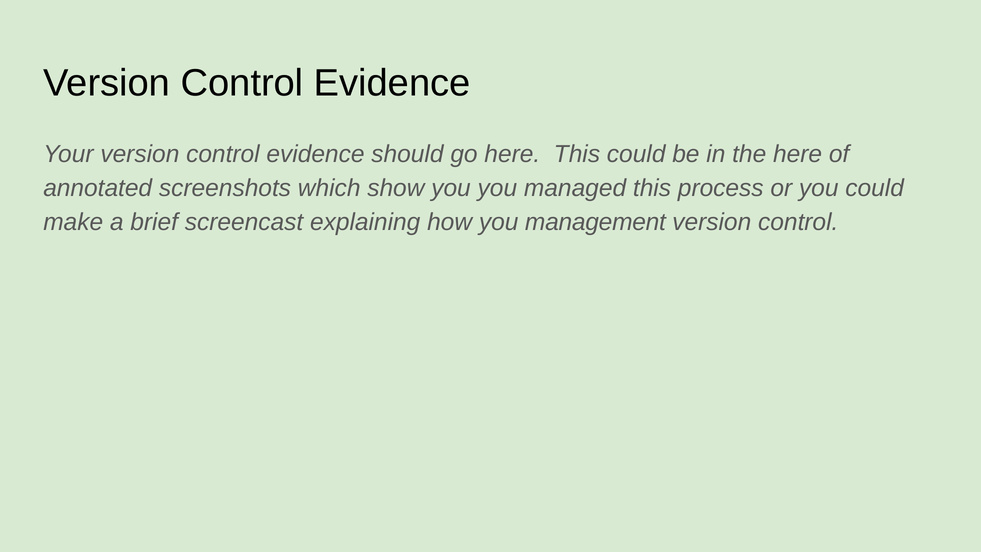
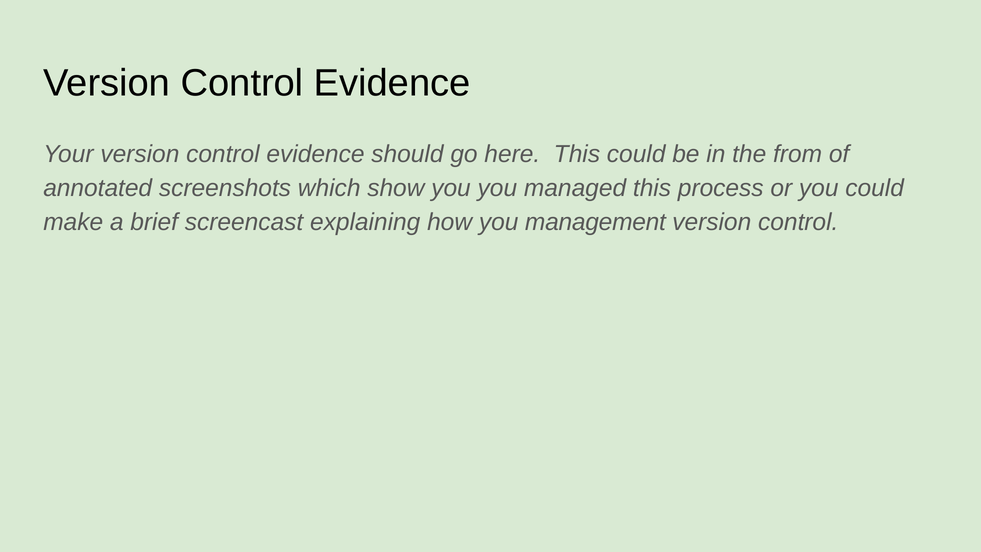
the here: here -> from
